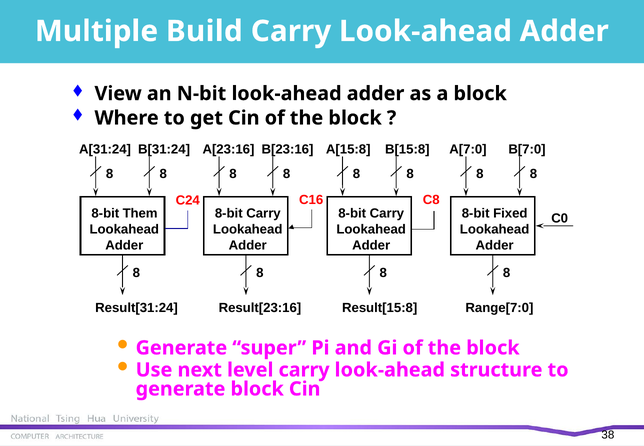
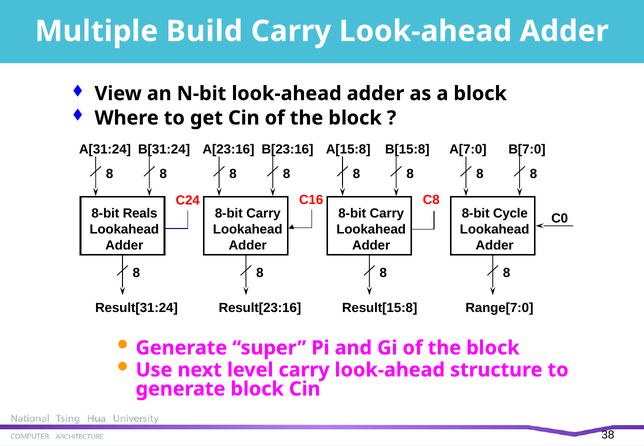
Them: Them -> Reals
Fixed: Fixed -> Cycle
